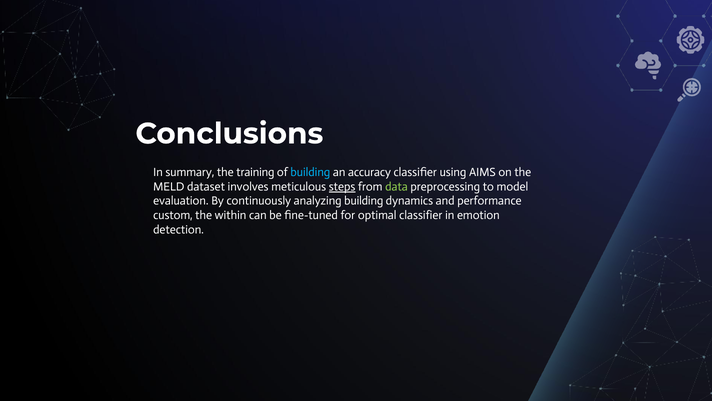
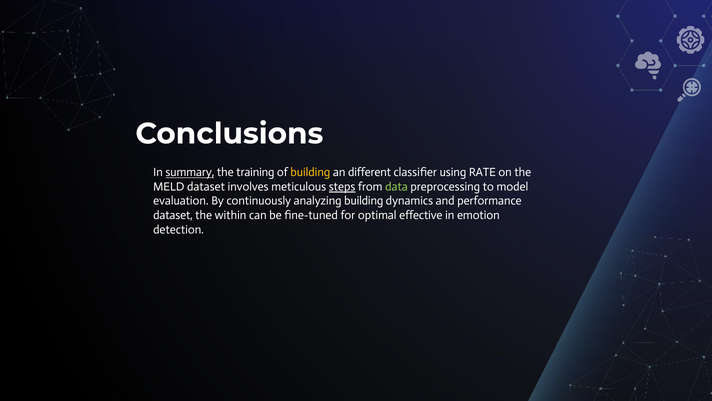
summary underline: none -> present
building at (310, 172) colour: light blue -> yellow
accuracy: accuracy -> different
AIMS: AIMS -> RATE
custom at (173, 215): custom -> dataset
optimal classifier: classifier -> effective
